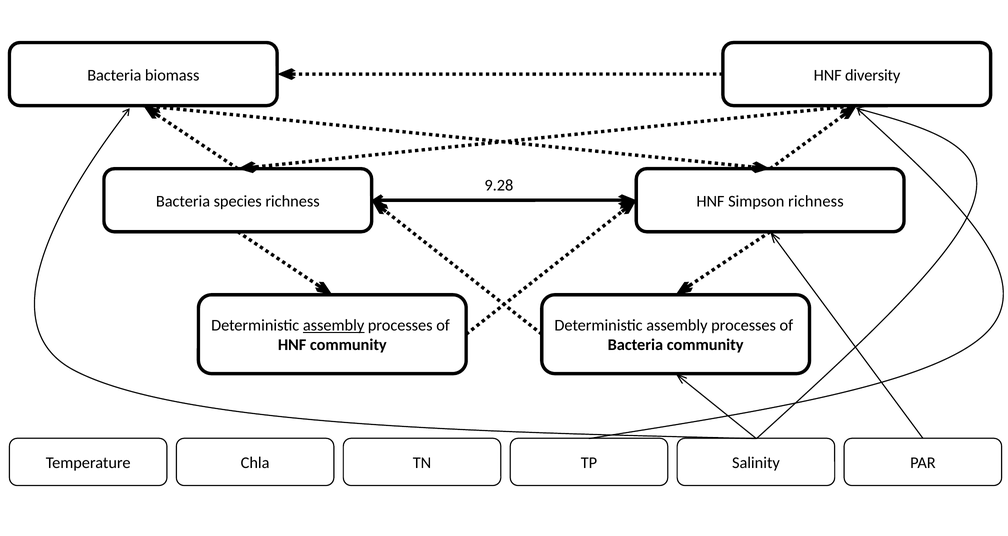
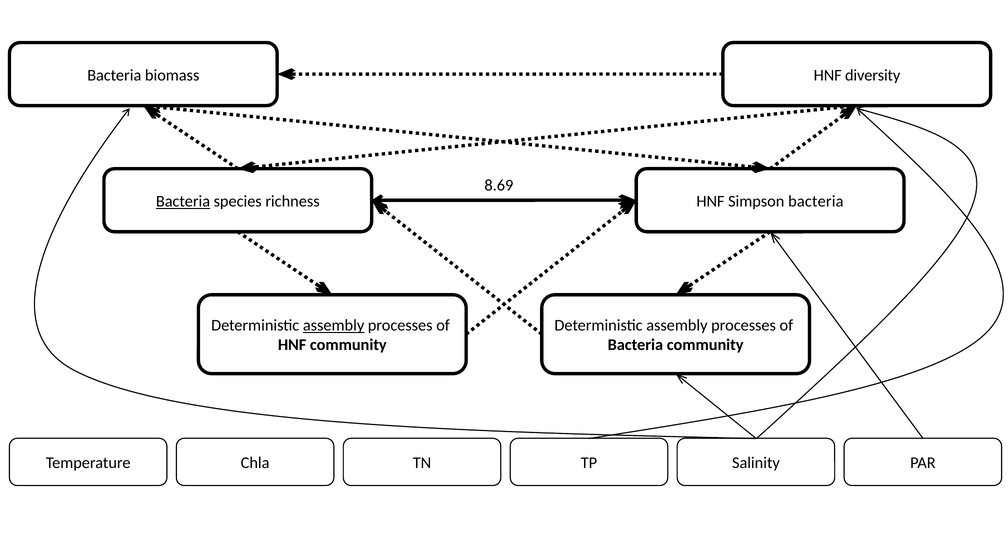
9.28: 9.28 -> 8.69
Bacteria at (183, 201) underline: none -> present
Simpson richness: richness -> bacteria
